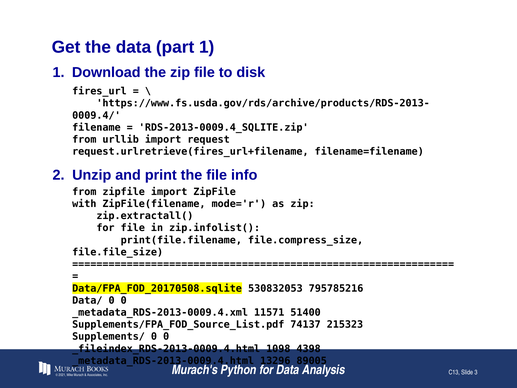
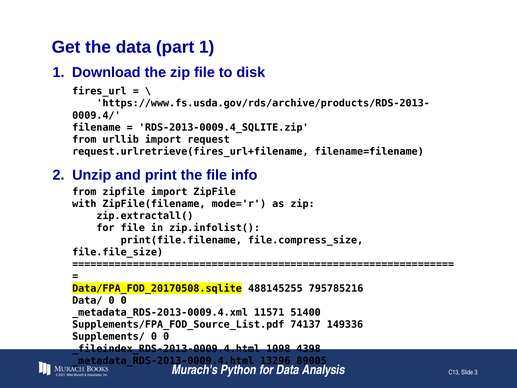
530832053: 530832053 -> 488145255
215323: 215323 -> 149336
